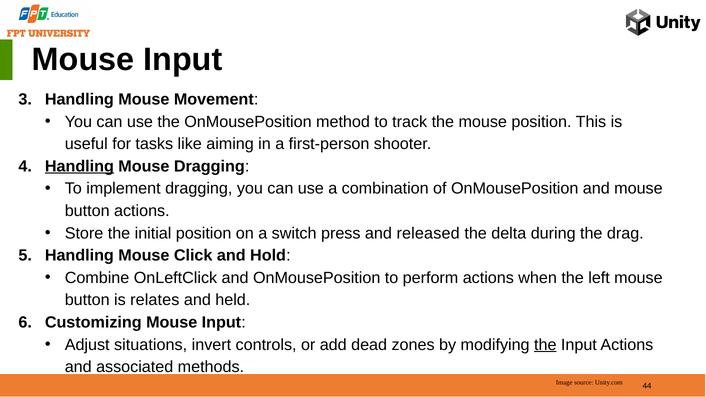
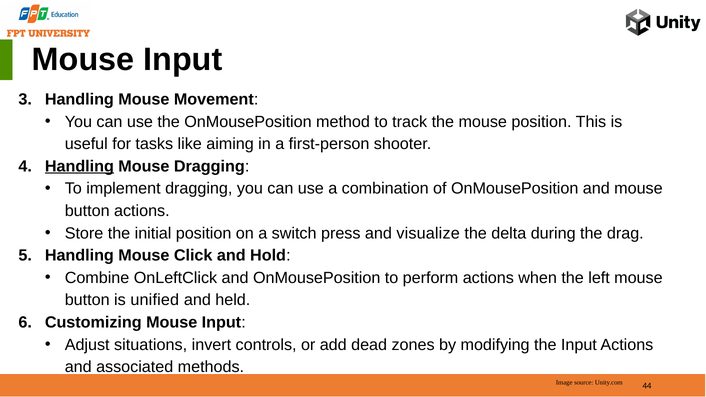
released: released -> visualize
relates: relates -> unified
the at (545, 345) underline: present -> none
